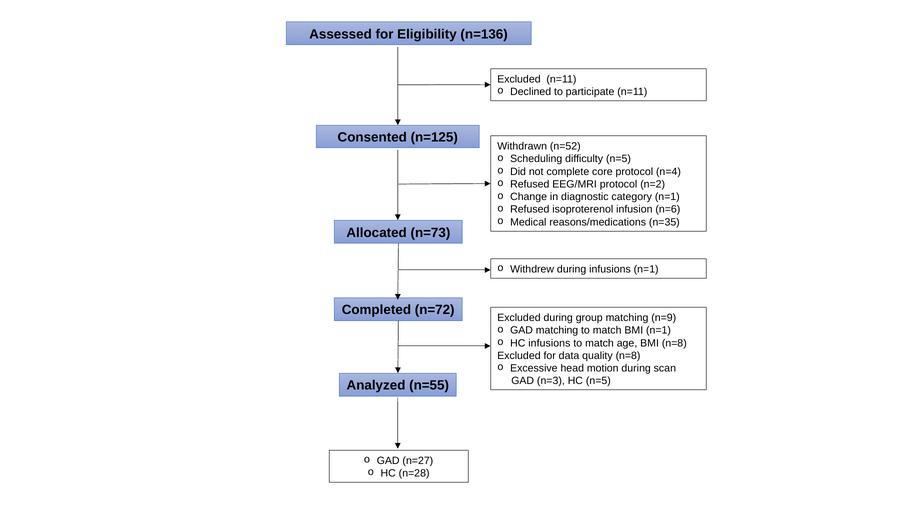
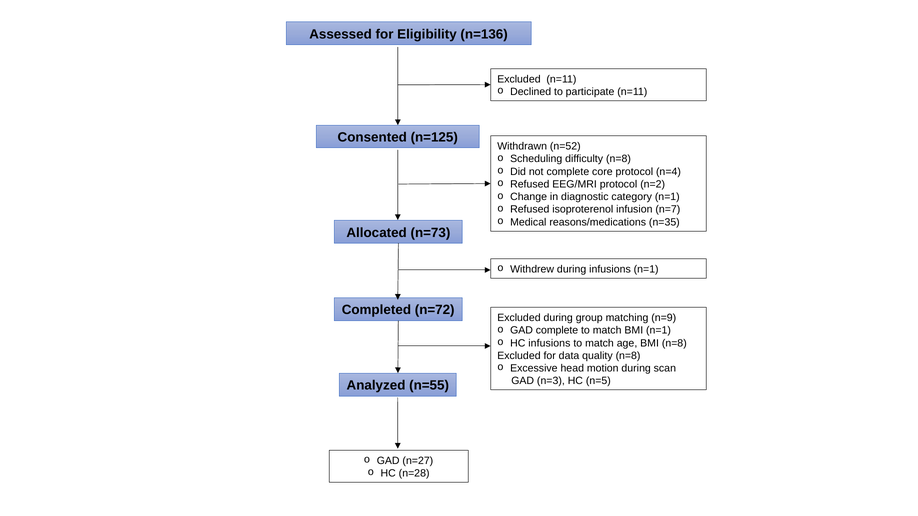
difficulty n=5: n=5 -> n=8
n=6: n=6 -> n=7
GAD matching: matching -> complete
